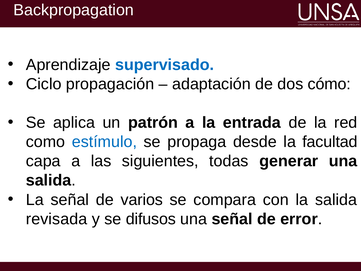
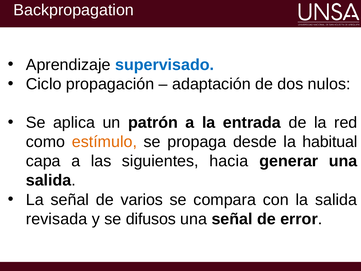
cómo: cómo -> nulos
estímulo colour: blue -> orange
facultad: facultad -> habitual
todas: todas -> hacia
